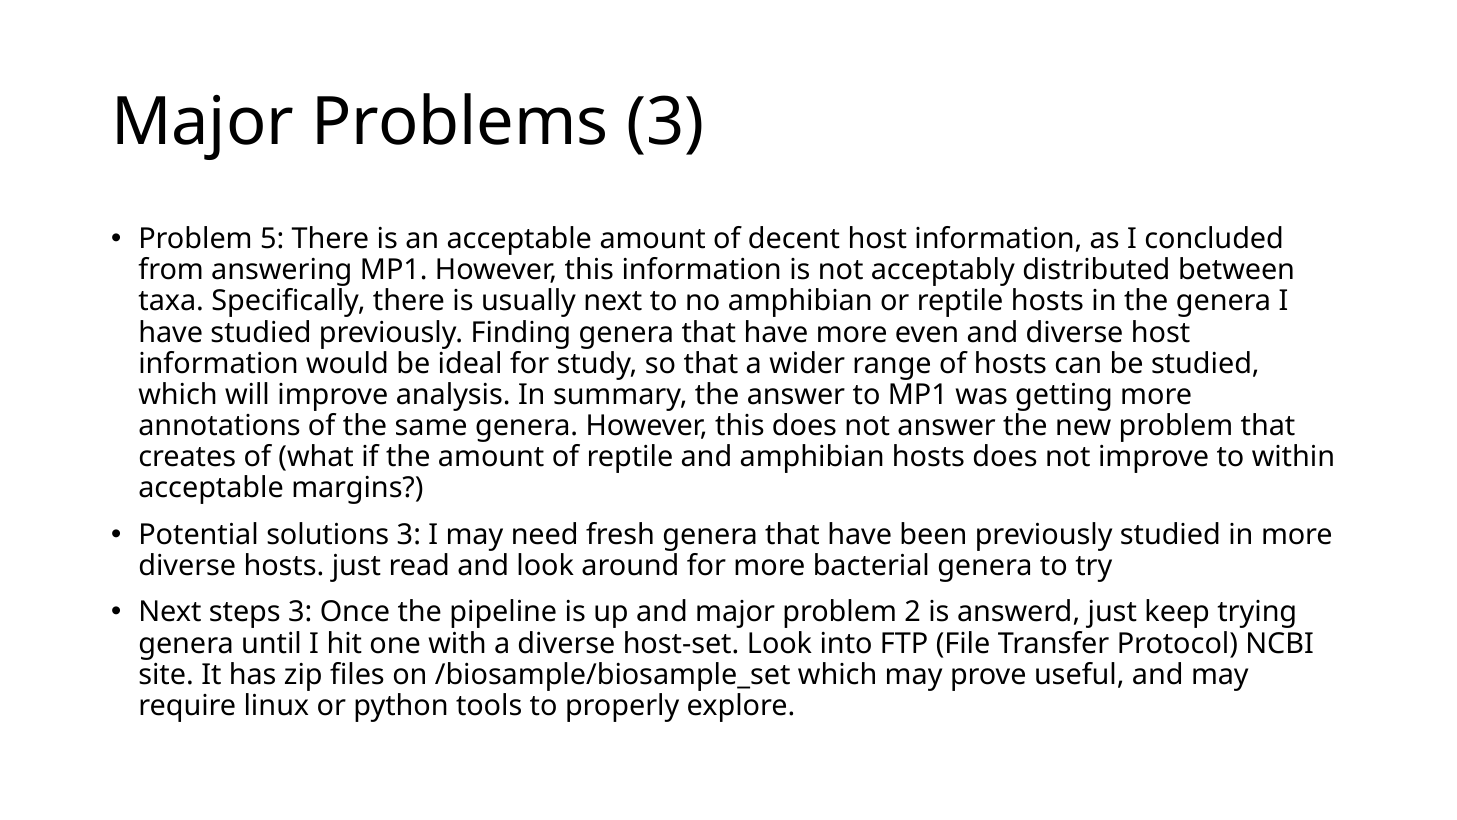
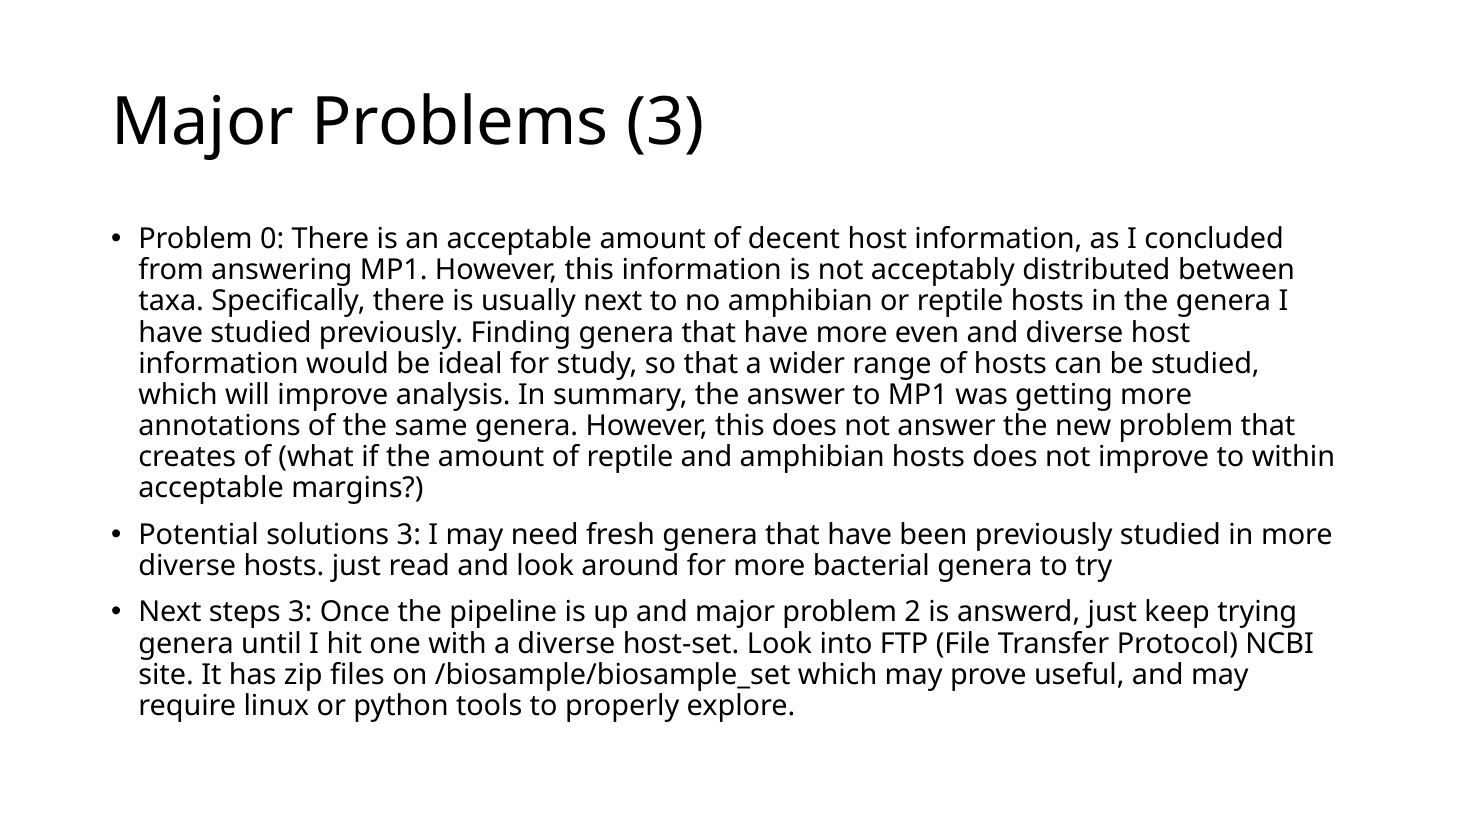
5: 5 -> 0
